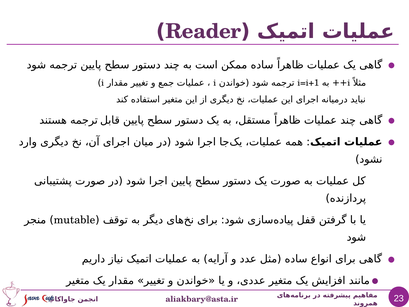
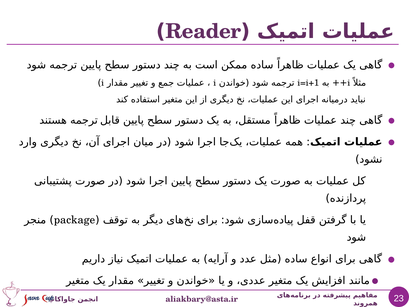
mutable: mutable -> package
